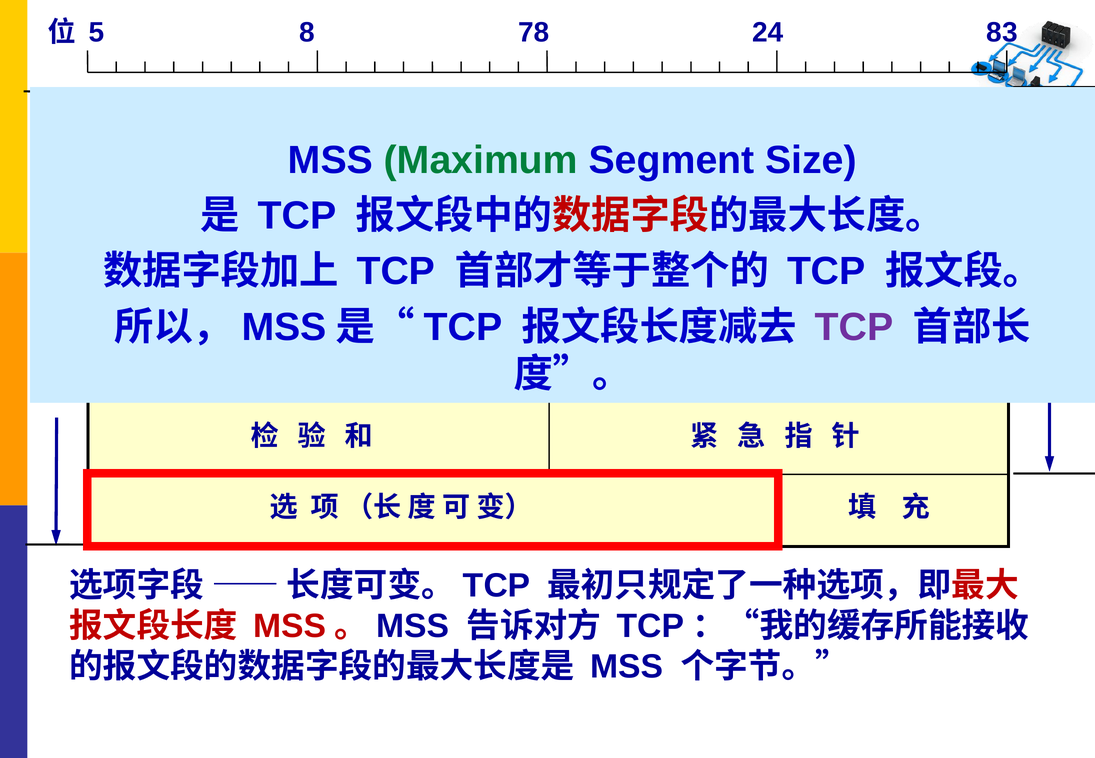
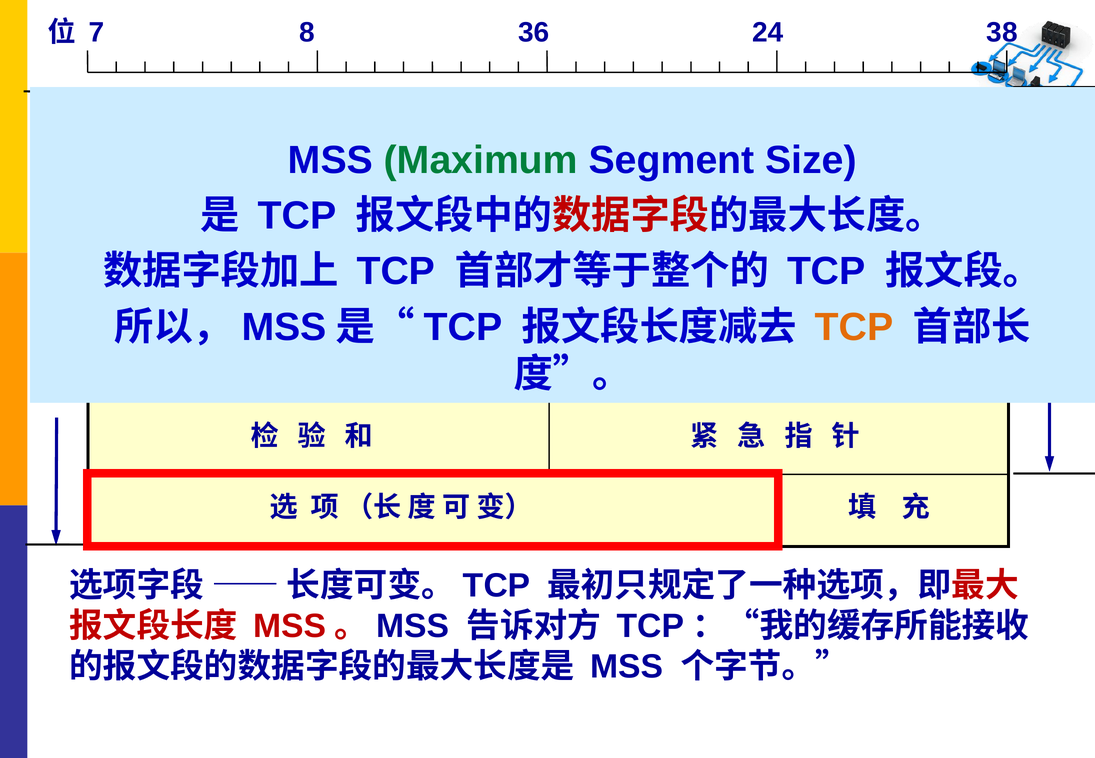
5: 5 -> 7
78: 78 -> 36
83: 83 -> 38
TCP at (854, 327) colour: purple -> orange
